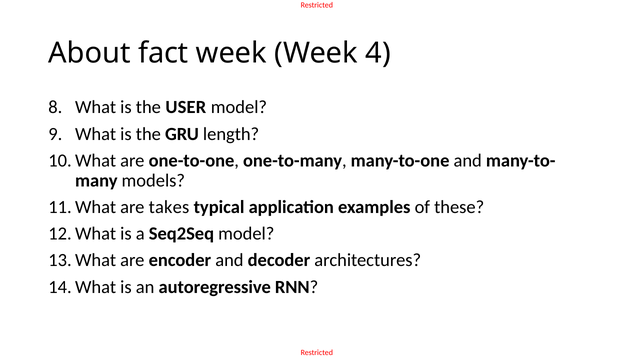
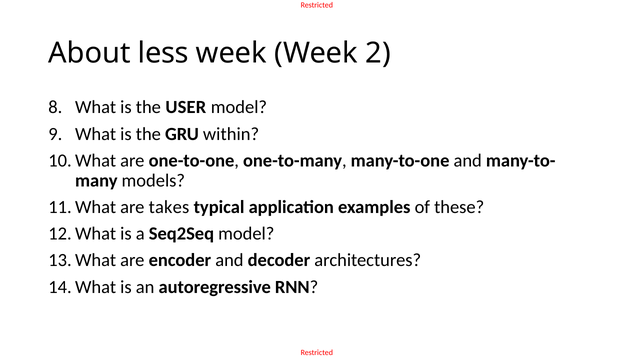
fact: fact -> less
4: 4 -> 2
length: length -> within
